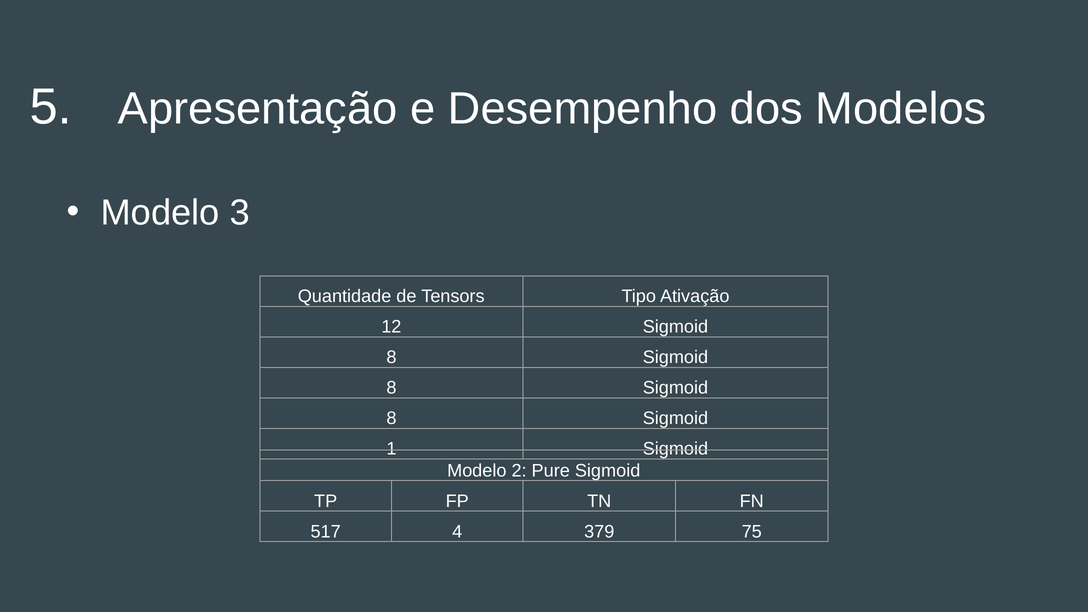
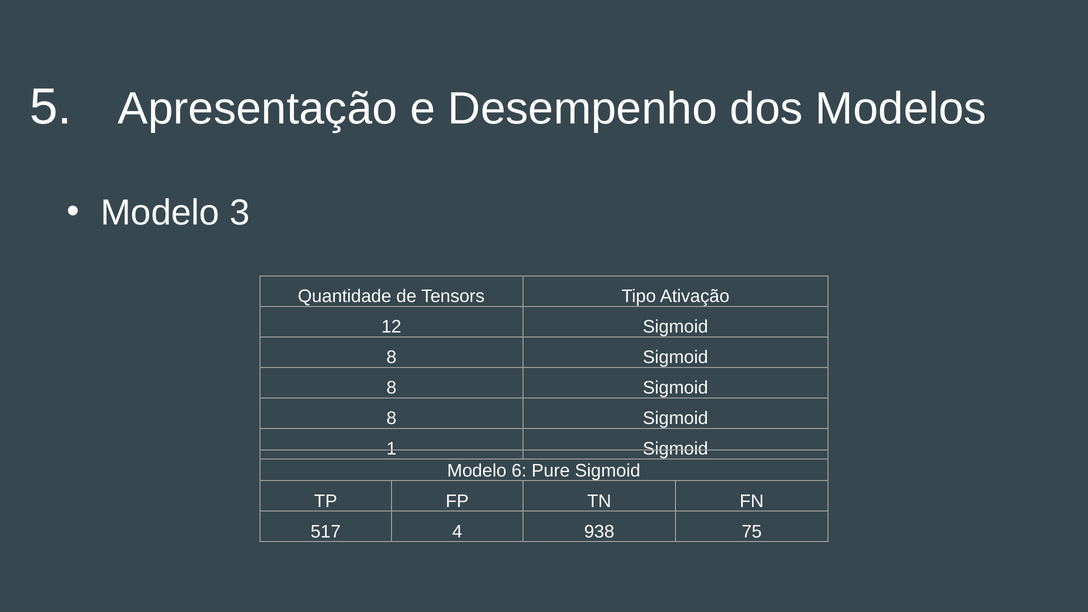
2: 2 -> 6
379: 379 -> 938
